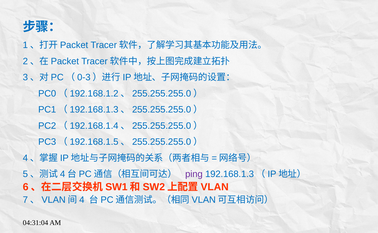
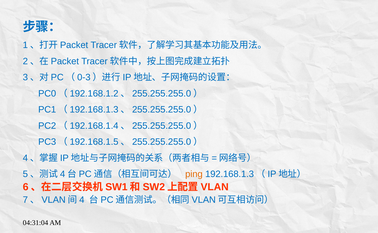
ping colour: purple -> orange
